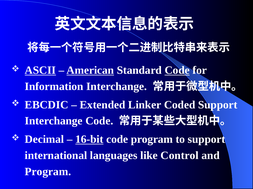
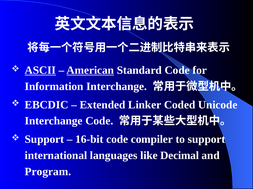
Code at (177, 71) underline: present -> none
Coded Support: Support -> Unicode
Decimal at (44, 140): Decimal -> Support
16-bit underline: present -> none
code program: program -> compiler
Control: Control -> Decimal
